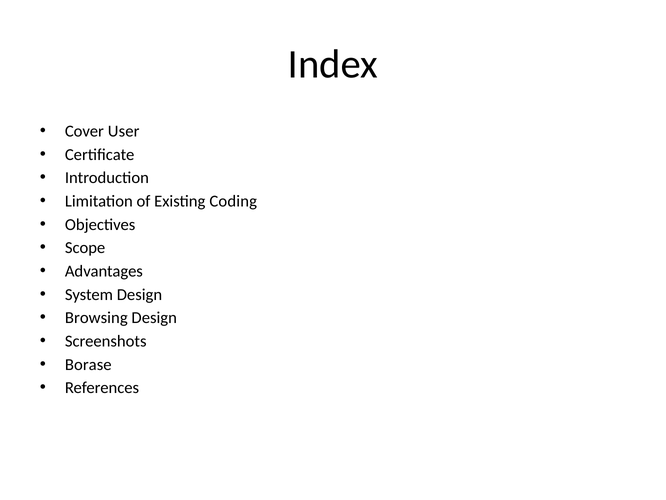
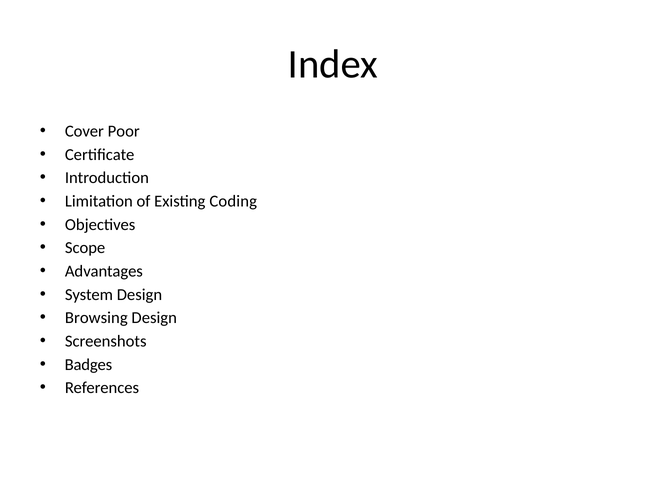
User: User -> Poor
Borase: Borase -> Badges
